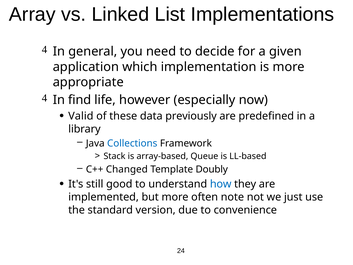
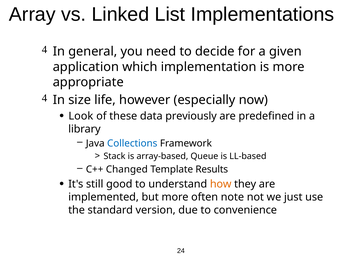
find: find -> size
Valid: Valid -> Look
Doubly: Doubly -> Results
how colour: blue -> orange
